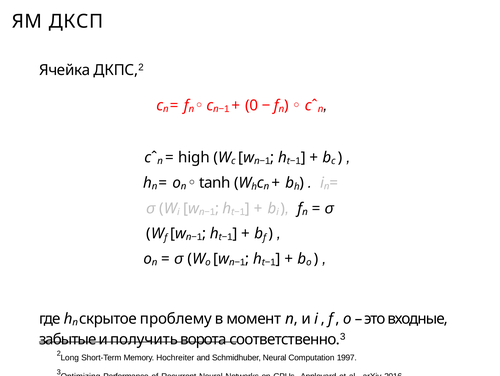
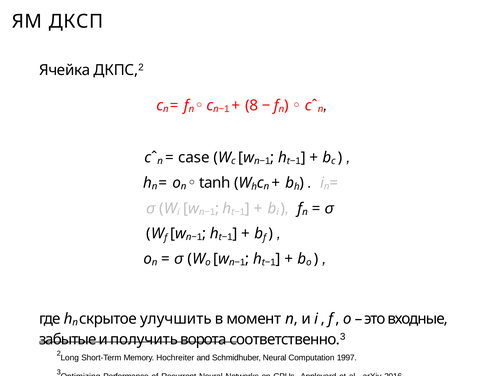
0: 0 -> 8
high: high -> case
проблему: проблему -> улучшить
